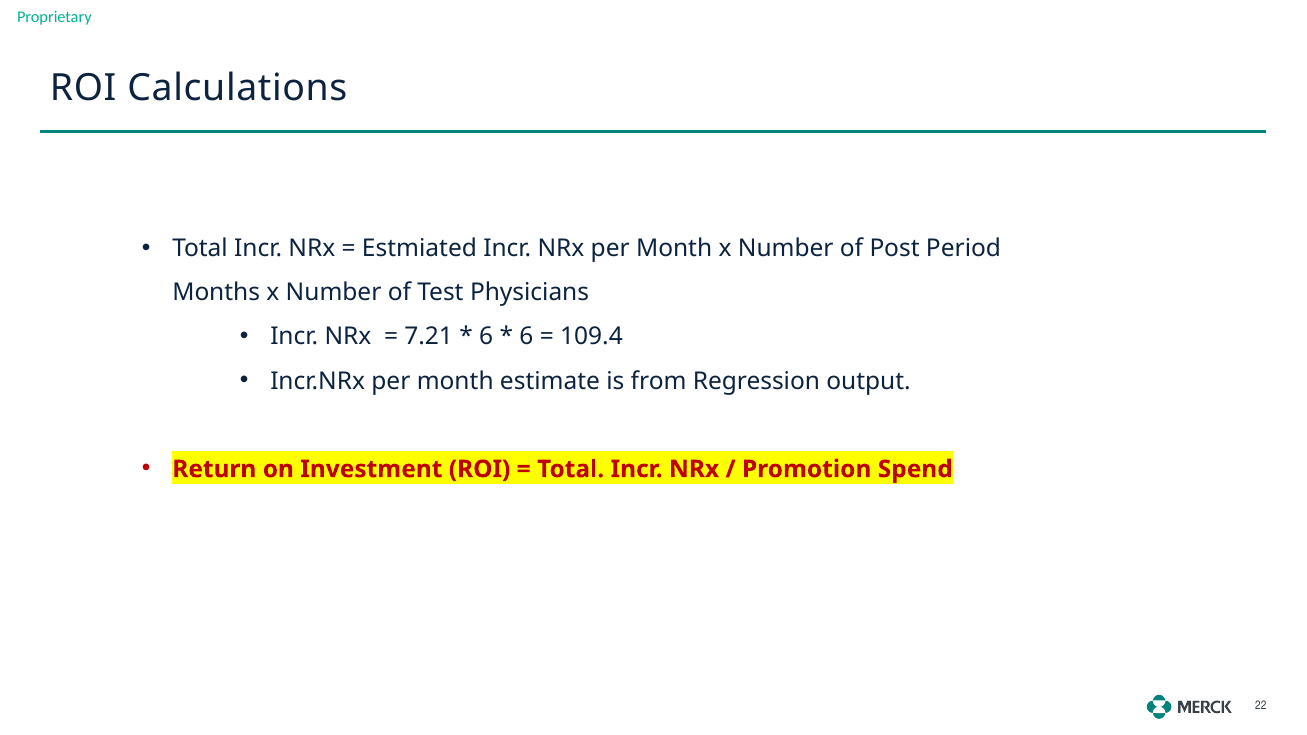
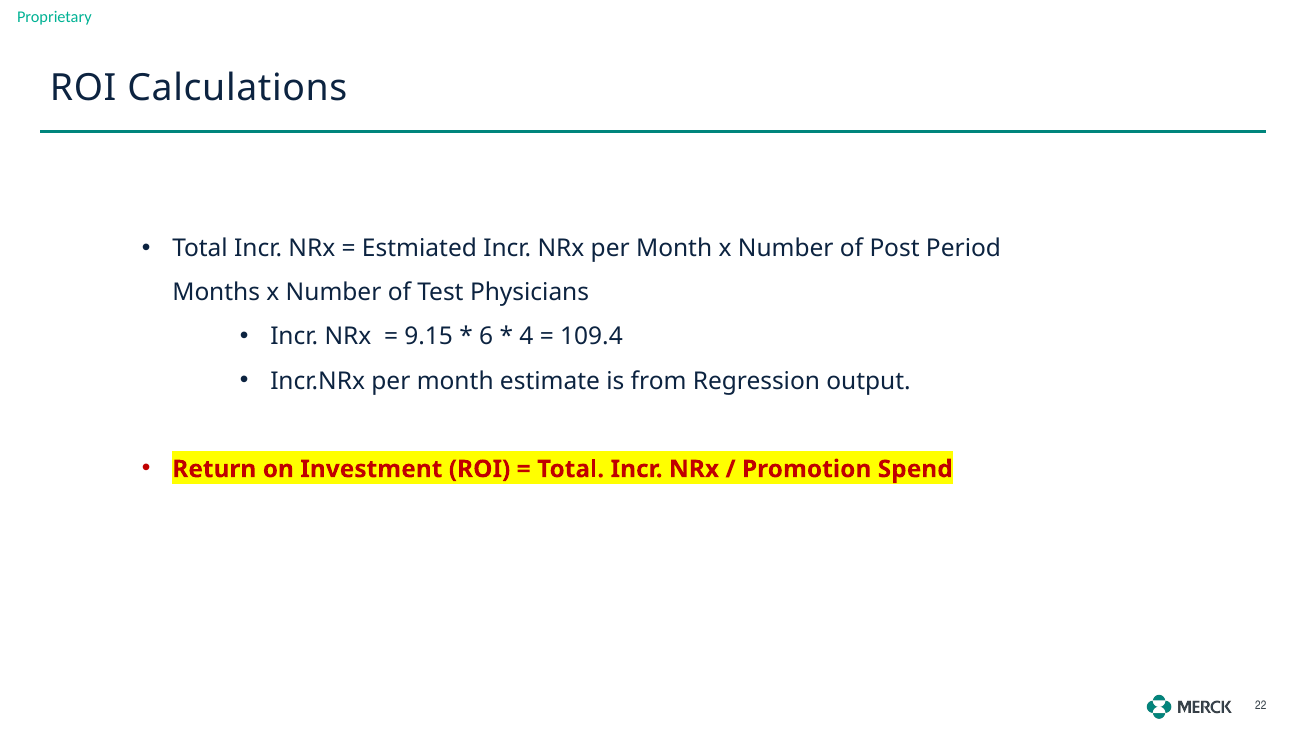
7.21: 7.21 -> 9.15
6 at (526, 337): 6 -> 4
